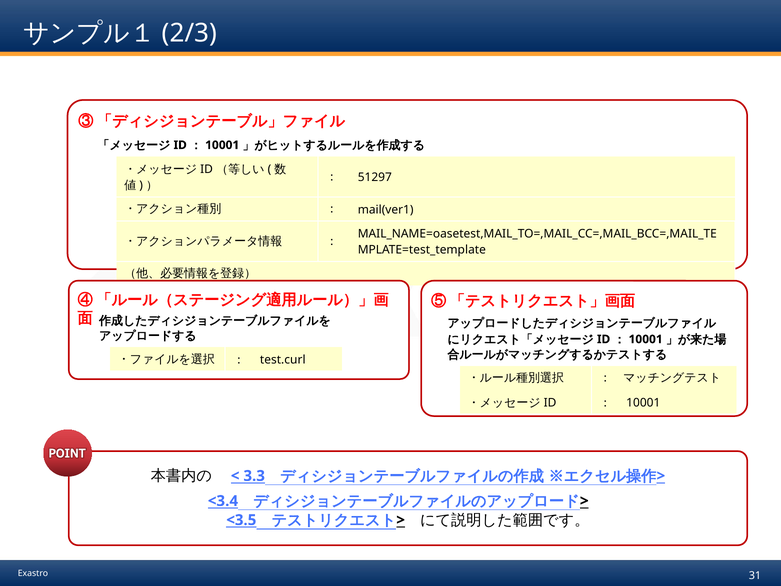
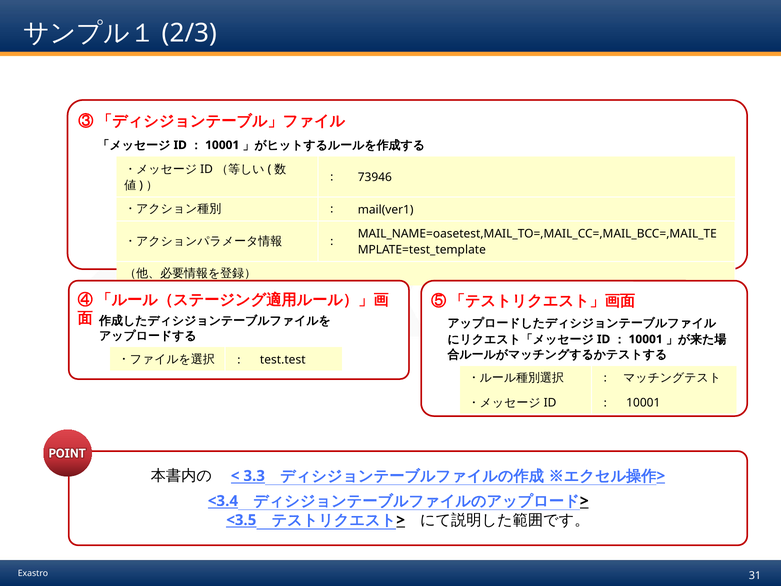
51297: 51297 -> 73946
test.curl: test.curl -> test.test
